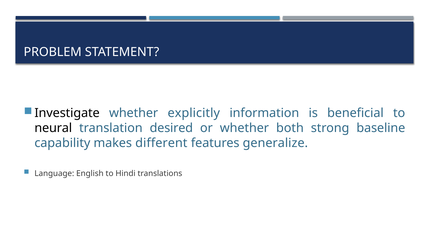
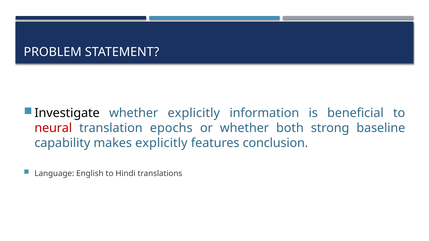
neural colour: black -> red
desired: desired -> epochs
makes different: different -> explicitly
generalize: generalize -> conclusion
